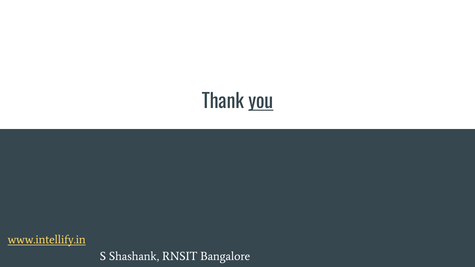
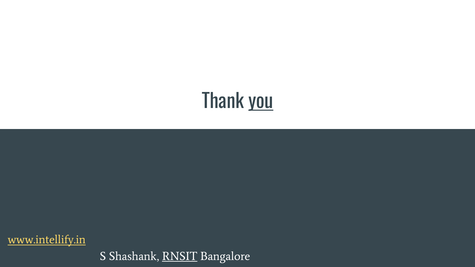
RNSIT underline: none -> present
